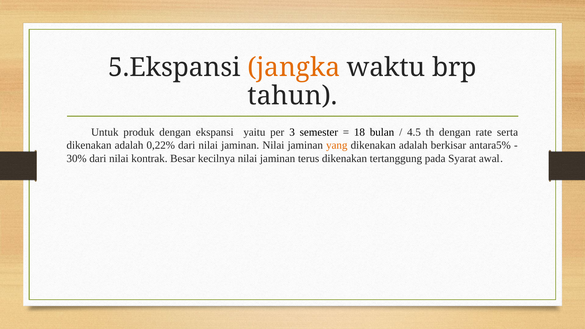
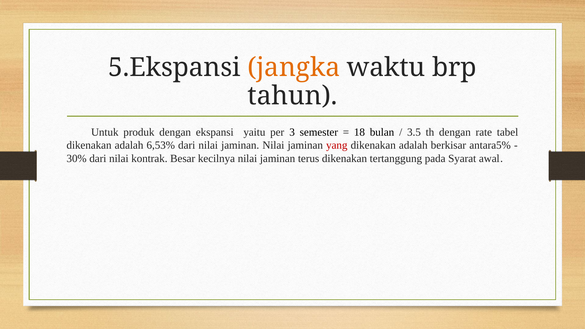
4.5: 4.5 -> 3.5
serta: serta -> tabel
0,22%: 0,22% -> 6,53%
yang colour: orange -> red
